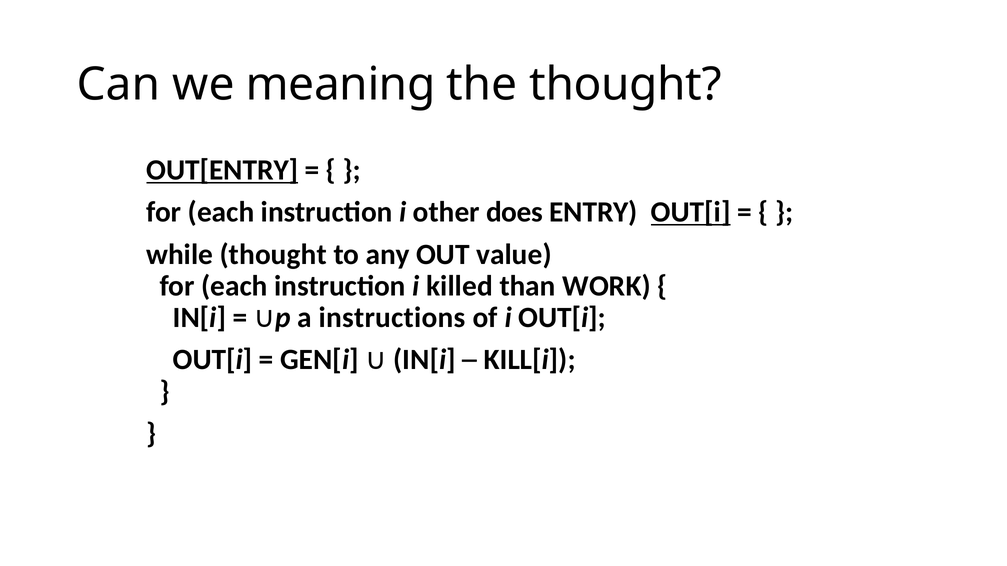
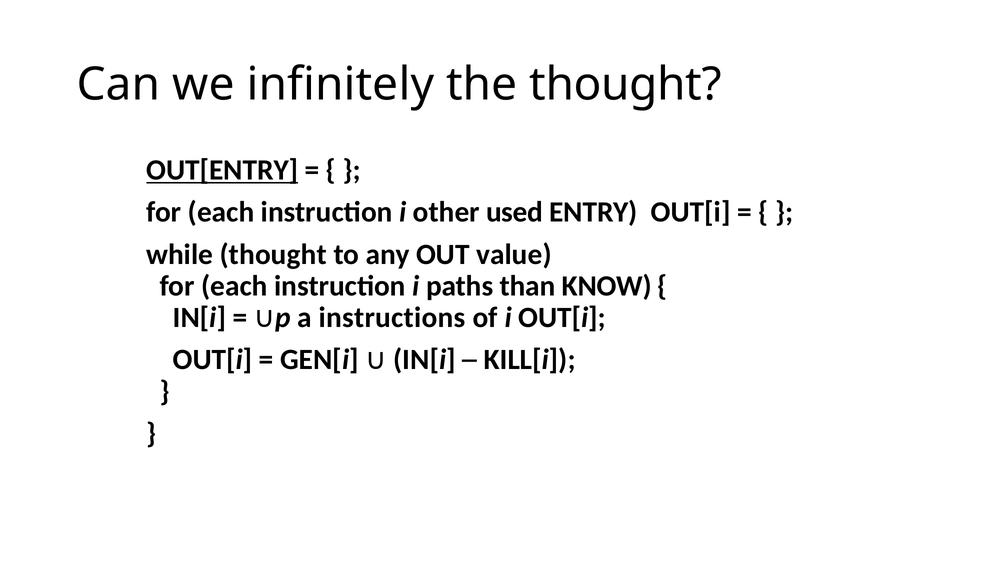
meaning: meaning -> infinitely
does: does -> used
OUT[i at (691, 212) underline: present -> none
killed: killed -> paths
WORK: WORK -> KNOW
